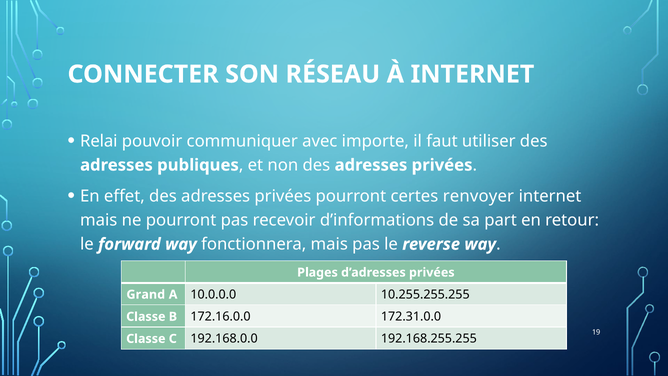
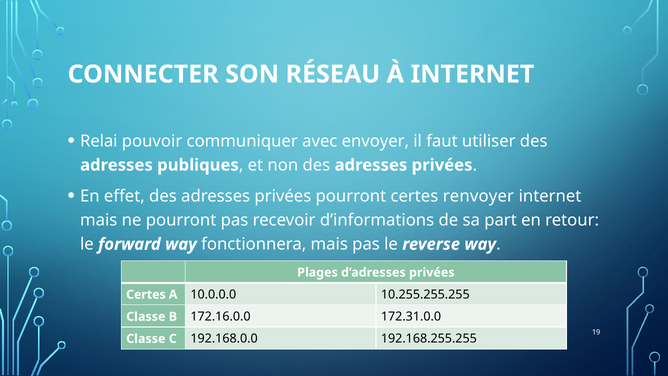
importe: importe -> envoyer
Grand at (146, 294): Grand -> Certes
